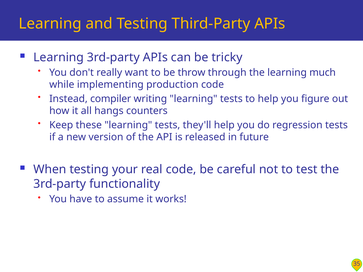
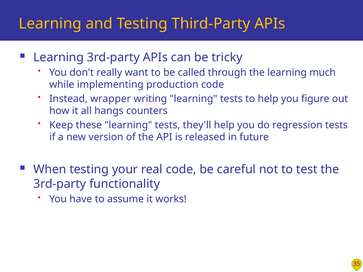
throw: throw -> called
compiler: compiler -> wrapper
